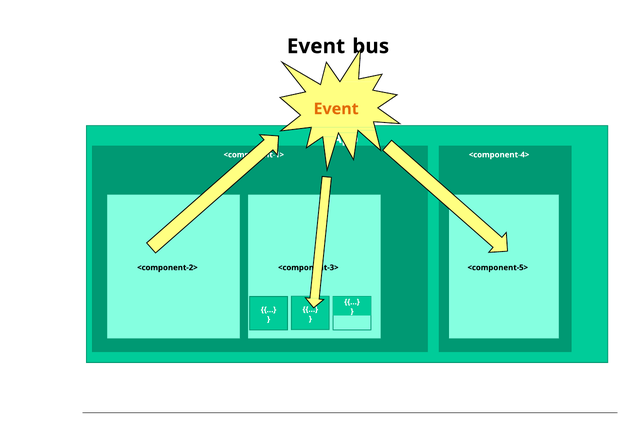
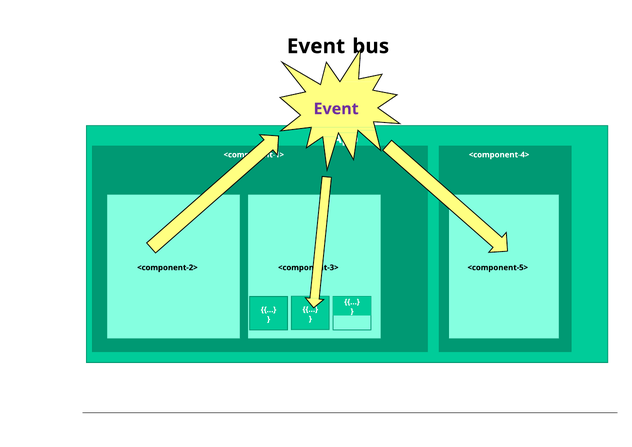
Event at (336, 109) colour: orange -> purple
